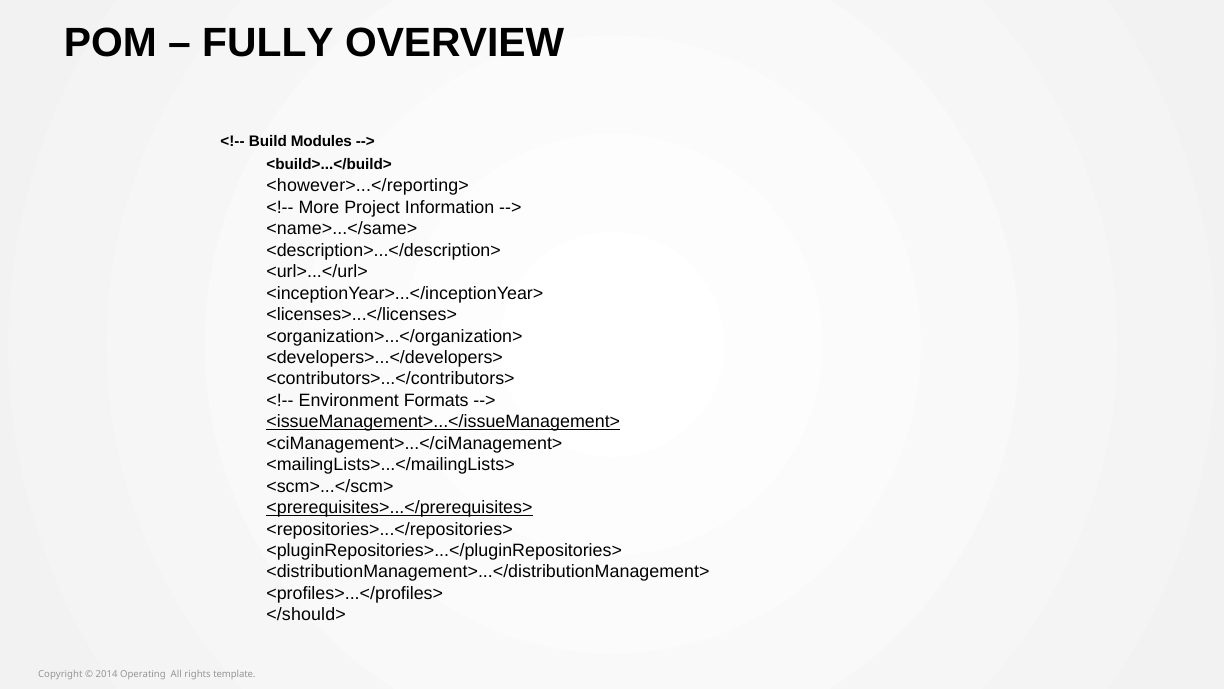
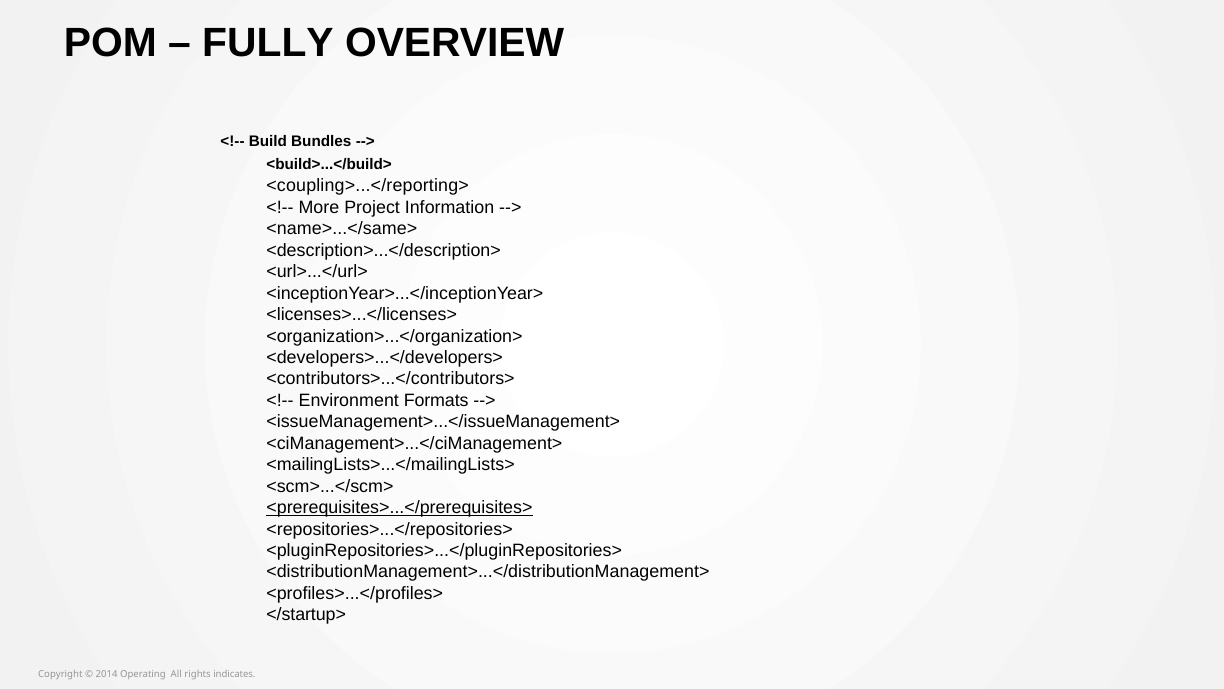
Modules: Modules -> Bundles
<however>...</reporting>: <however>...</reporting> -> <coupling>...</reporting>
<issueManagement>...</issueManagement> underline: present -> none
</should>: </should> -> </startup>
template: template -> indicates
